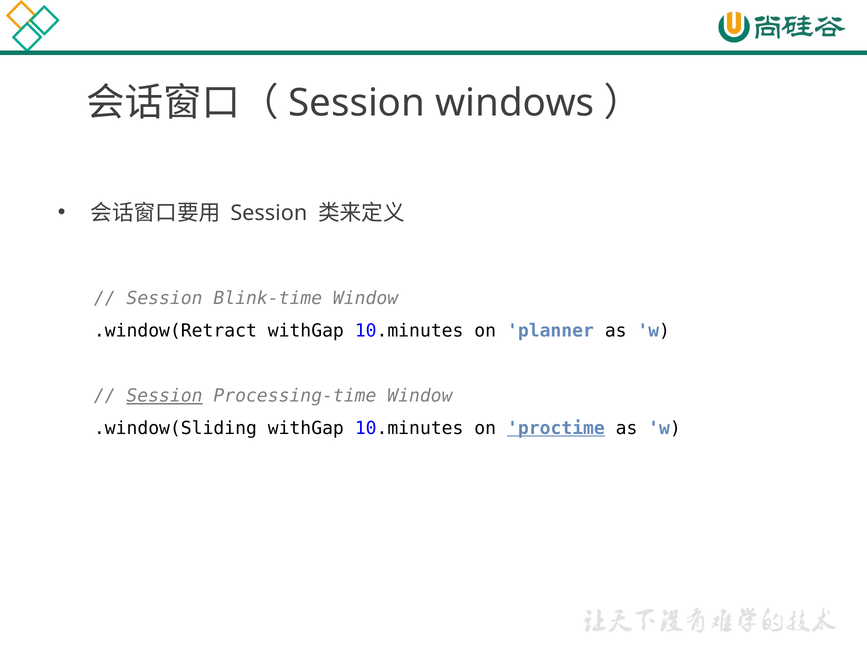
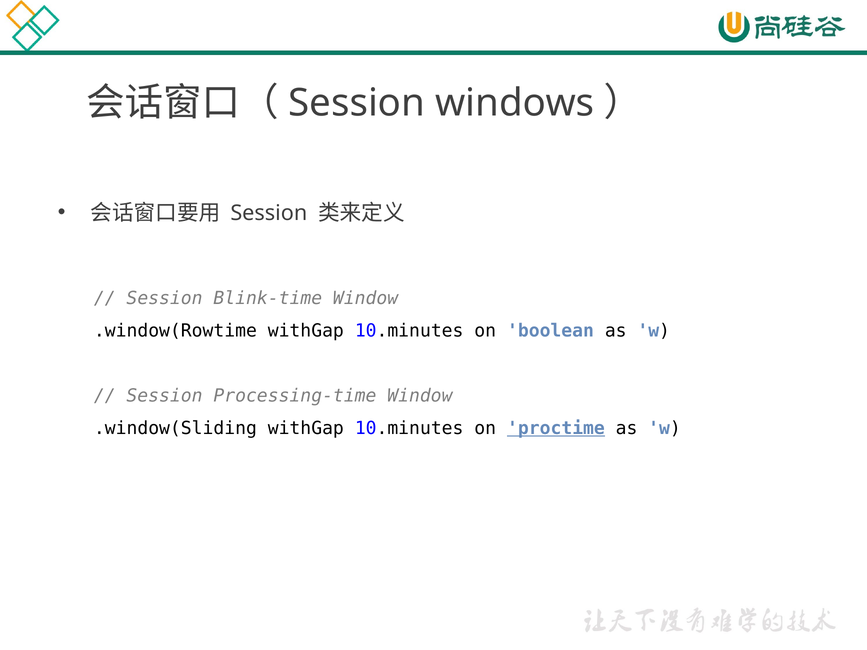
.window(Retract: .window(Retract -> .window(Rowtime
planner: planner -> boolean
Session at (165, 396) underline: present -> none
